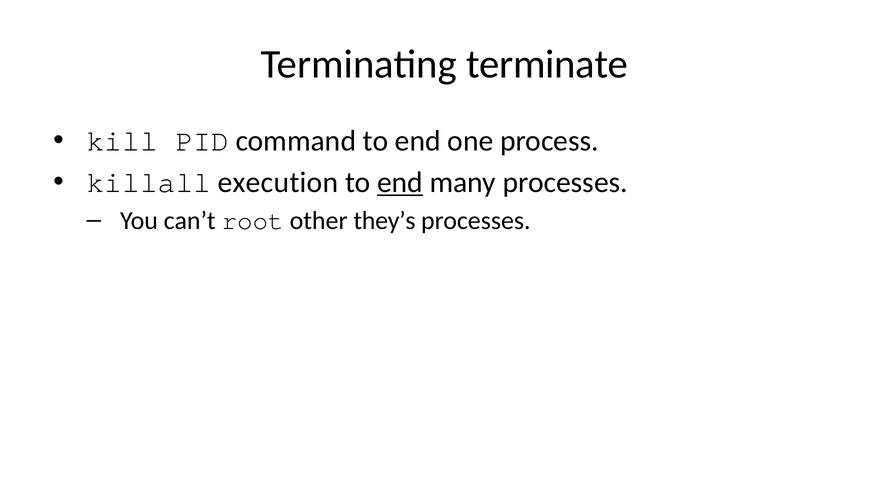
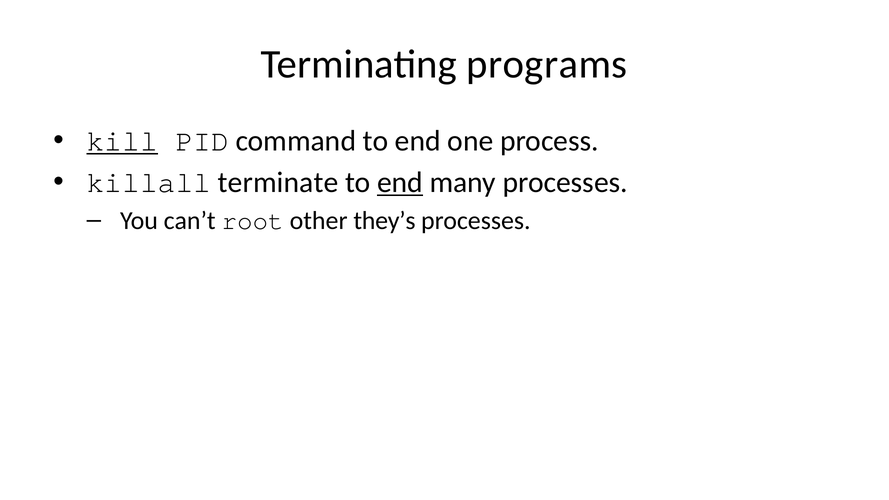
terminate: terminate -> programs
kill underline: none -> present
execution: execution -> terminate
